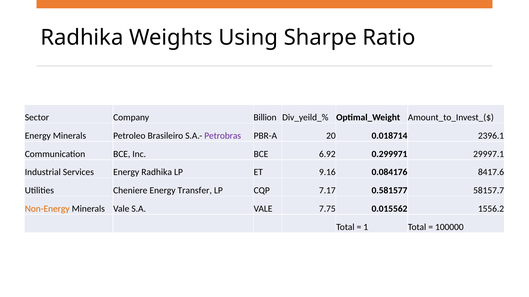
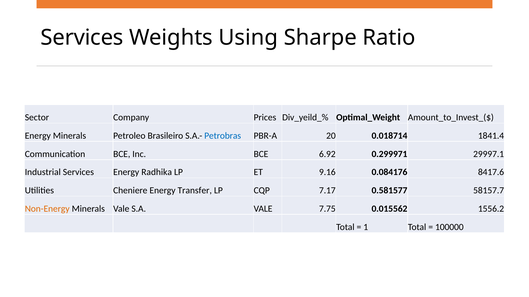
Radhika at (82, 38): Radhika -> Services
Billion: Billion -> Prices
Petrobras colour: purple -> blue
2396.1: 2396.1 -> 1841.4
